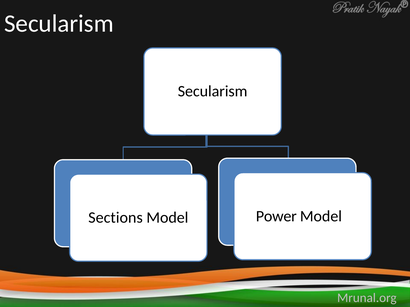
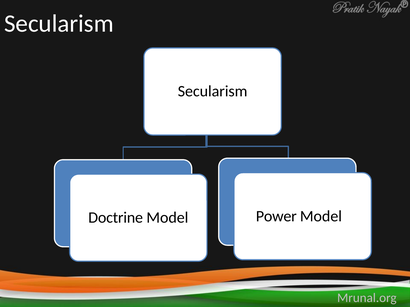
Sections: Sections -> Doctrine
